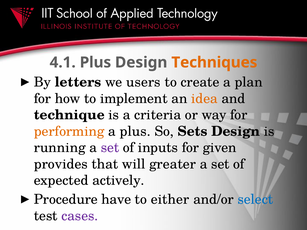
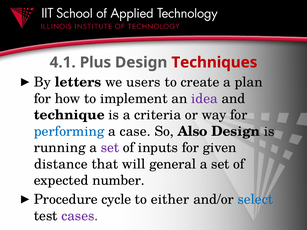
Techniques colour: orange -> red
idea colour: orange -> purple
performing colour: orange -> blue
a plus: plus -> case
Sets: Sets -> Also
provides: provides -> distance
greater: greater -> general
actively: actively -> number
have: have -> cycle
